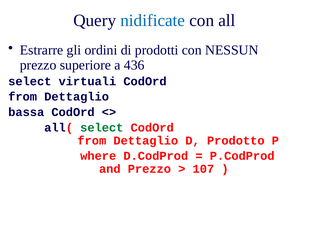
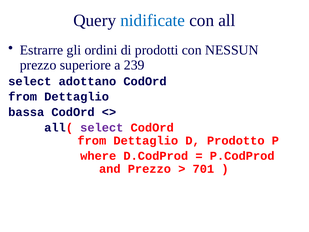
436: 436 -> 239
virtuali: virtuali -> adottano
select at (102, 127) colour: green -> purple
107: 107 -> 701
